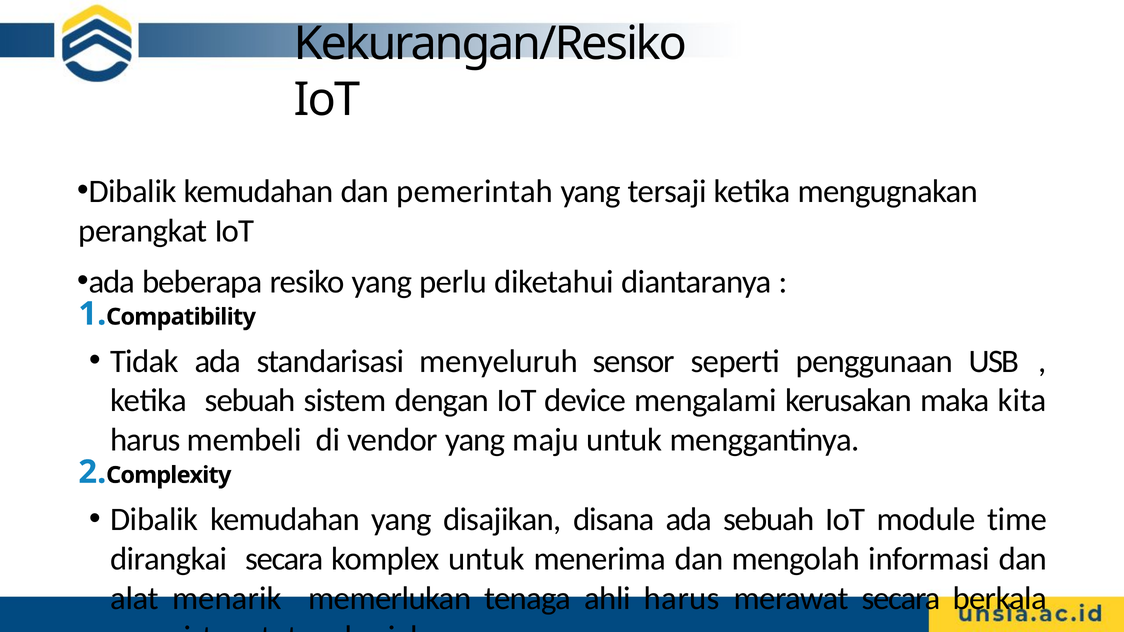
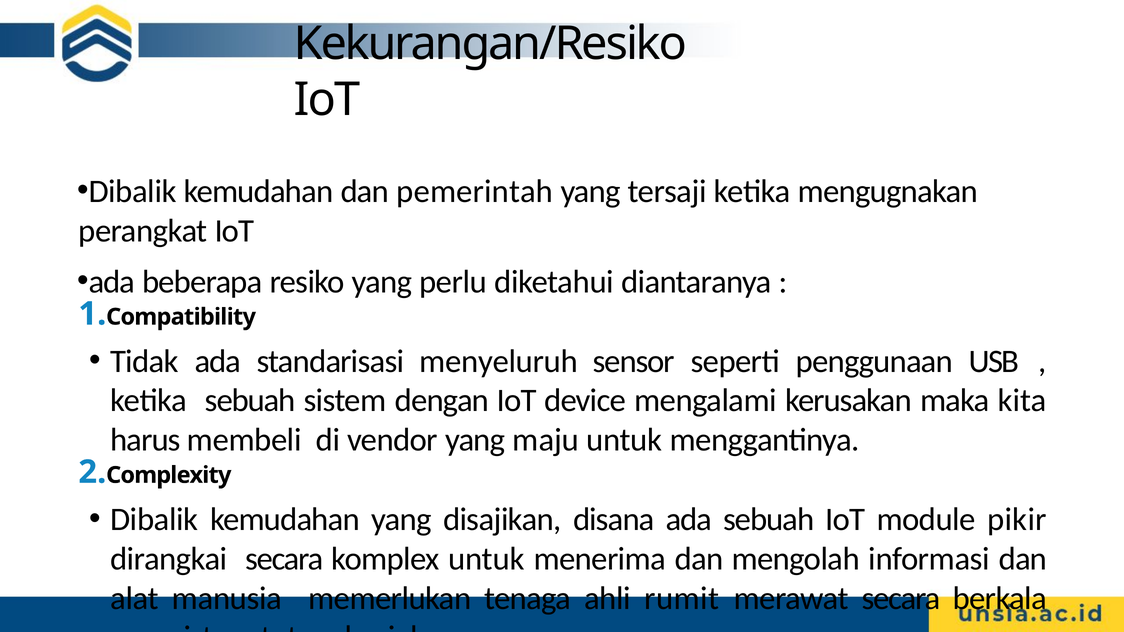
time: time -> pikir
menarik: menarik -> manusia
ahli harus: harus -> rumit
